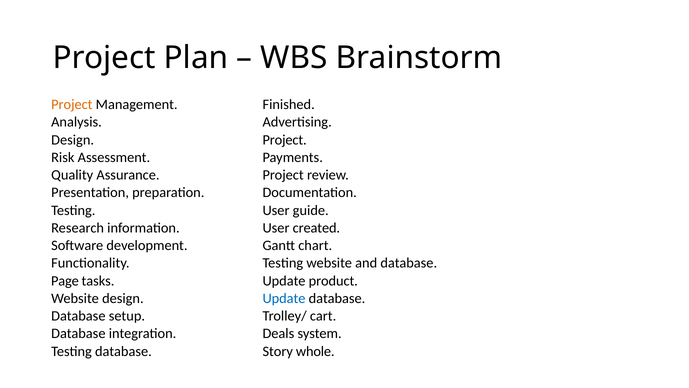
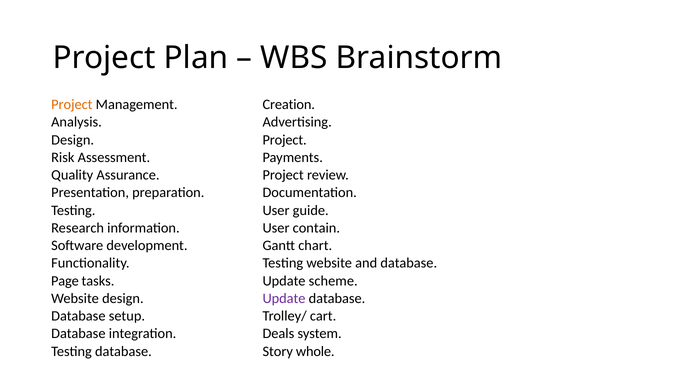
Finished: Finished -> Creation
created: created -> contain
product: product -> scheme
Update at (284, 298) colour: blue -> purple
